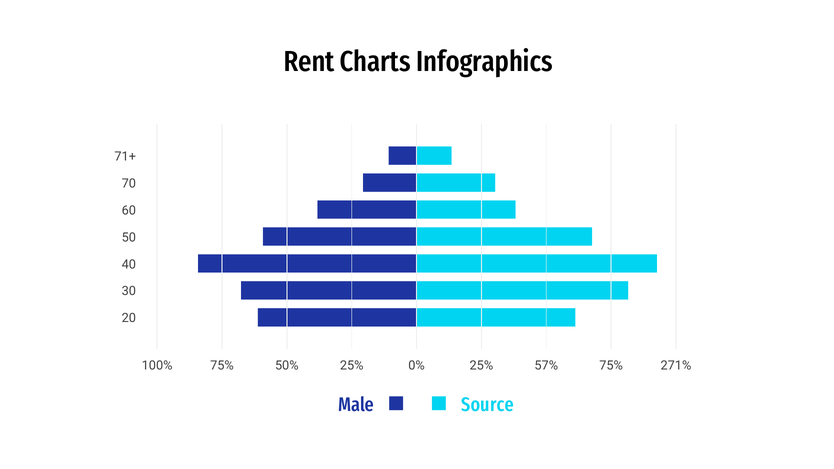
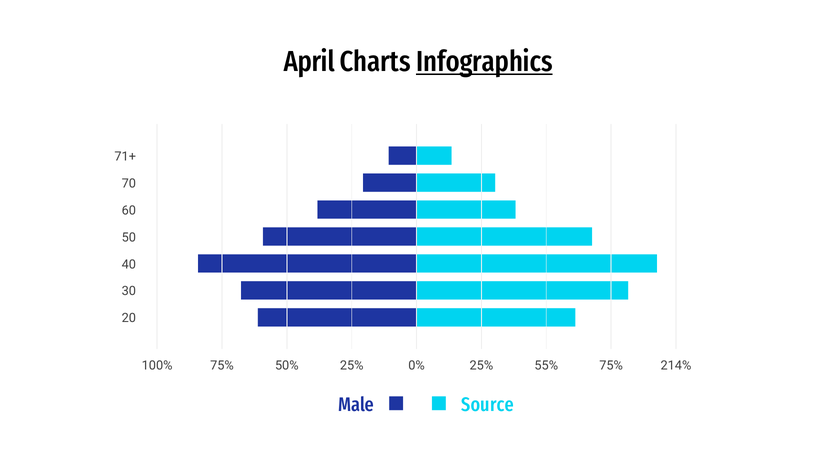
Rent: Rent -> April
Infographics underline: none -> present
57%: 57% -> 55%
271%: 271% -> 214%
